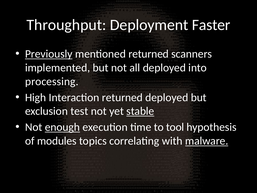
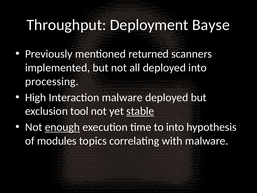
Faster: Faster -> Bayse
Previously underline: present -> none
Interaction returned: returned -> malware
test: test -> tool
to tool: tool -> into
malware at (207, 141) underline: present -> none
